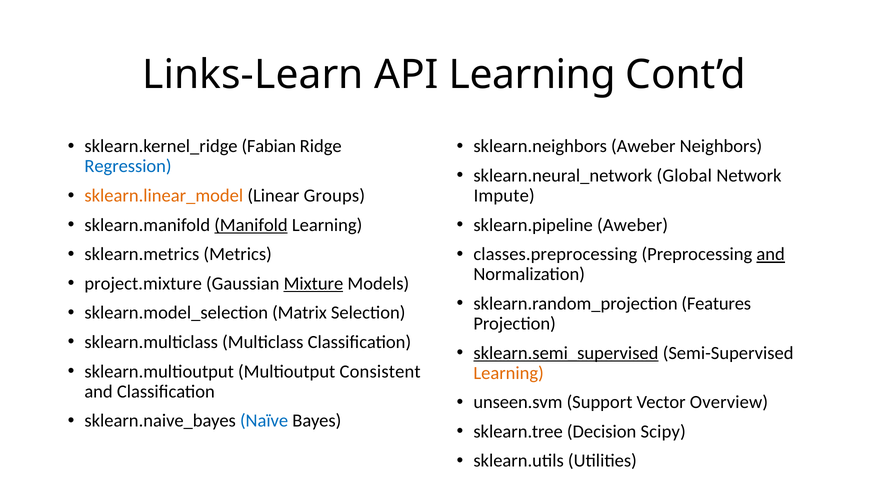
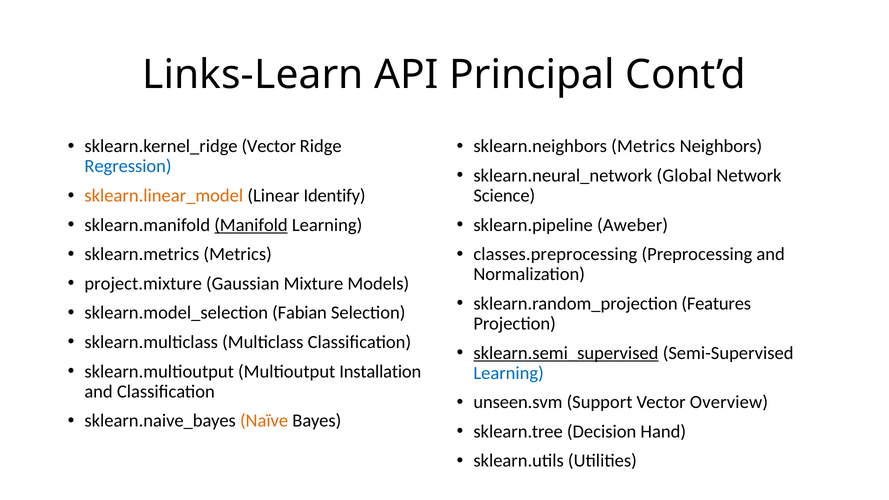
API Learning: Learning -> Principal
sklearn.kernel_ridge Fabian: Fabian -> Vector
sklearn.neighbors Aweber: Aweber -> Metrics
Groups: Groups -> Identify
Impute: Impute -> Science
and at (771, 254) underline: present -> none
Mixture underline: present -> none
Matrix: Matrix -> Fabian
Consistent: Consistent -> Installation
Learning at (509, 373) colour: orange -> blue
Naïve colour: blue -> orange
Scipy: Scipy -> Hand
